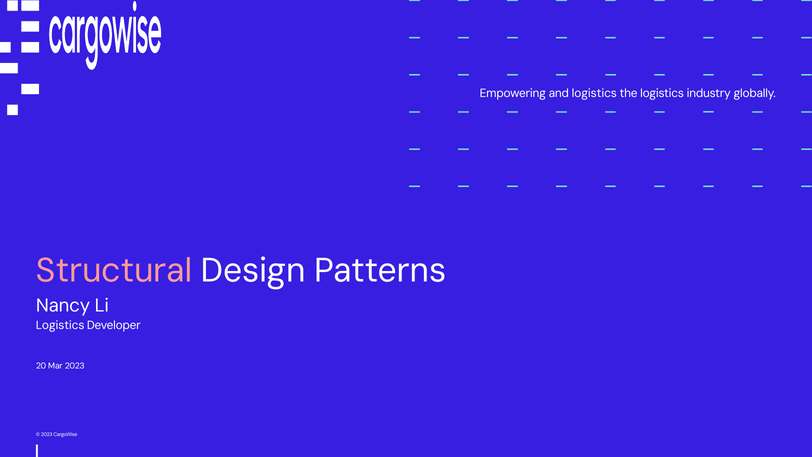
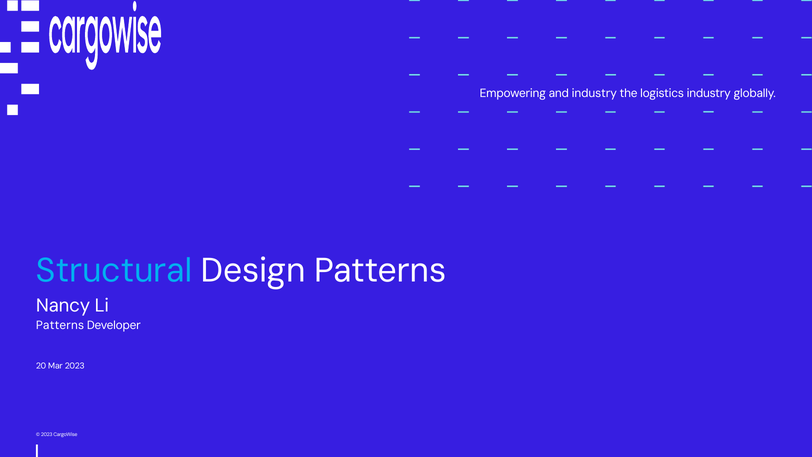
and logistics: logistics -> industry
Structural colour: pink -> light blue
Logistics at (60, 325): Logistics -> Patterns
